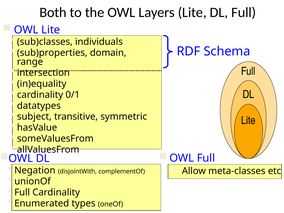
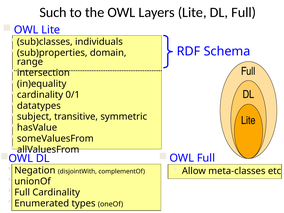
Both: Both -> Such
